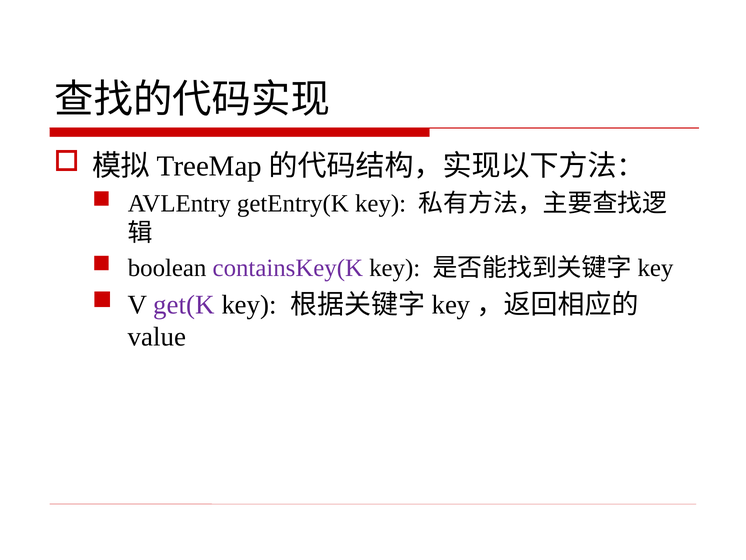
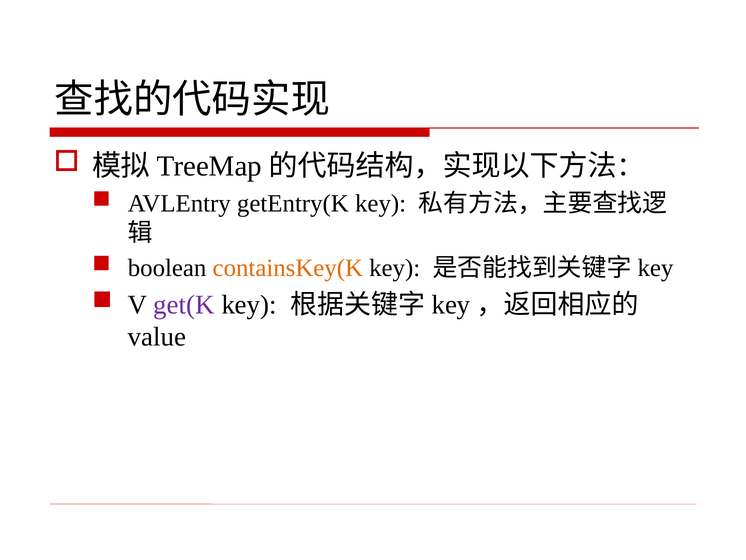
containsKey(K colour: purple -> orange
